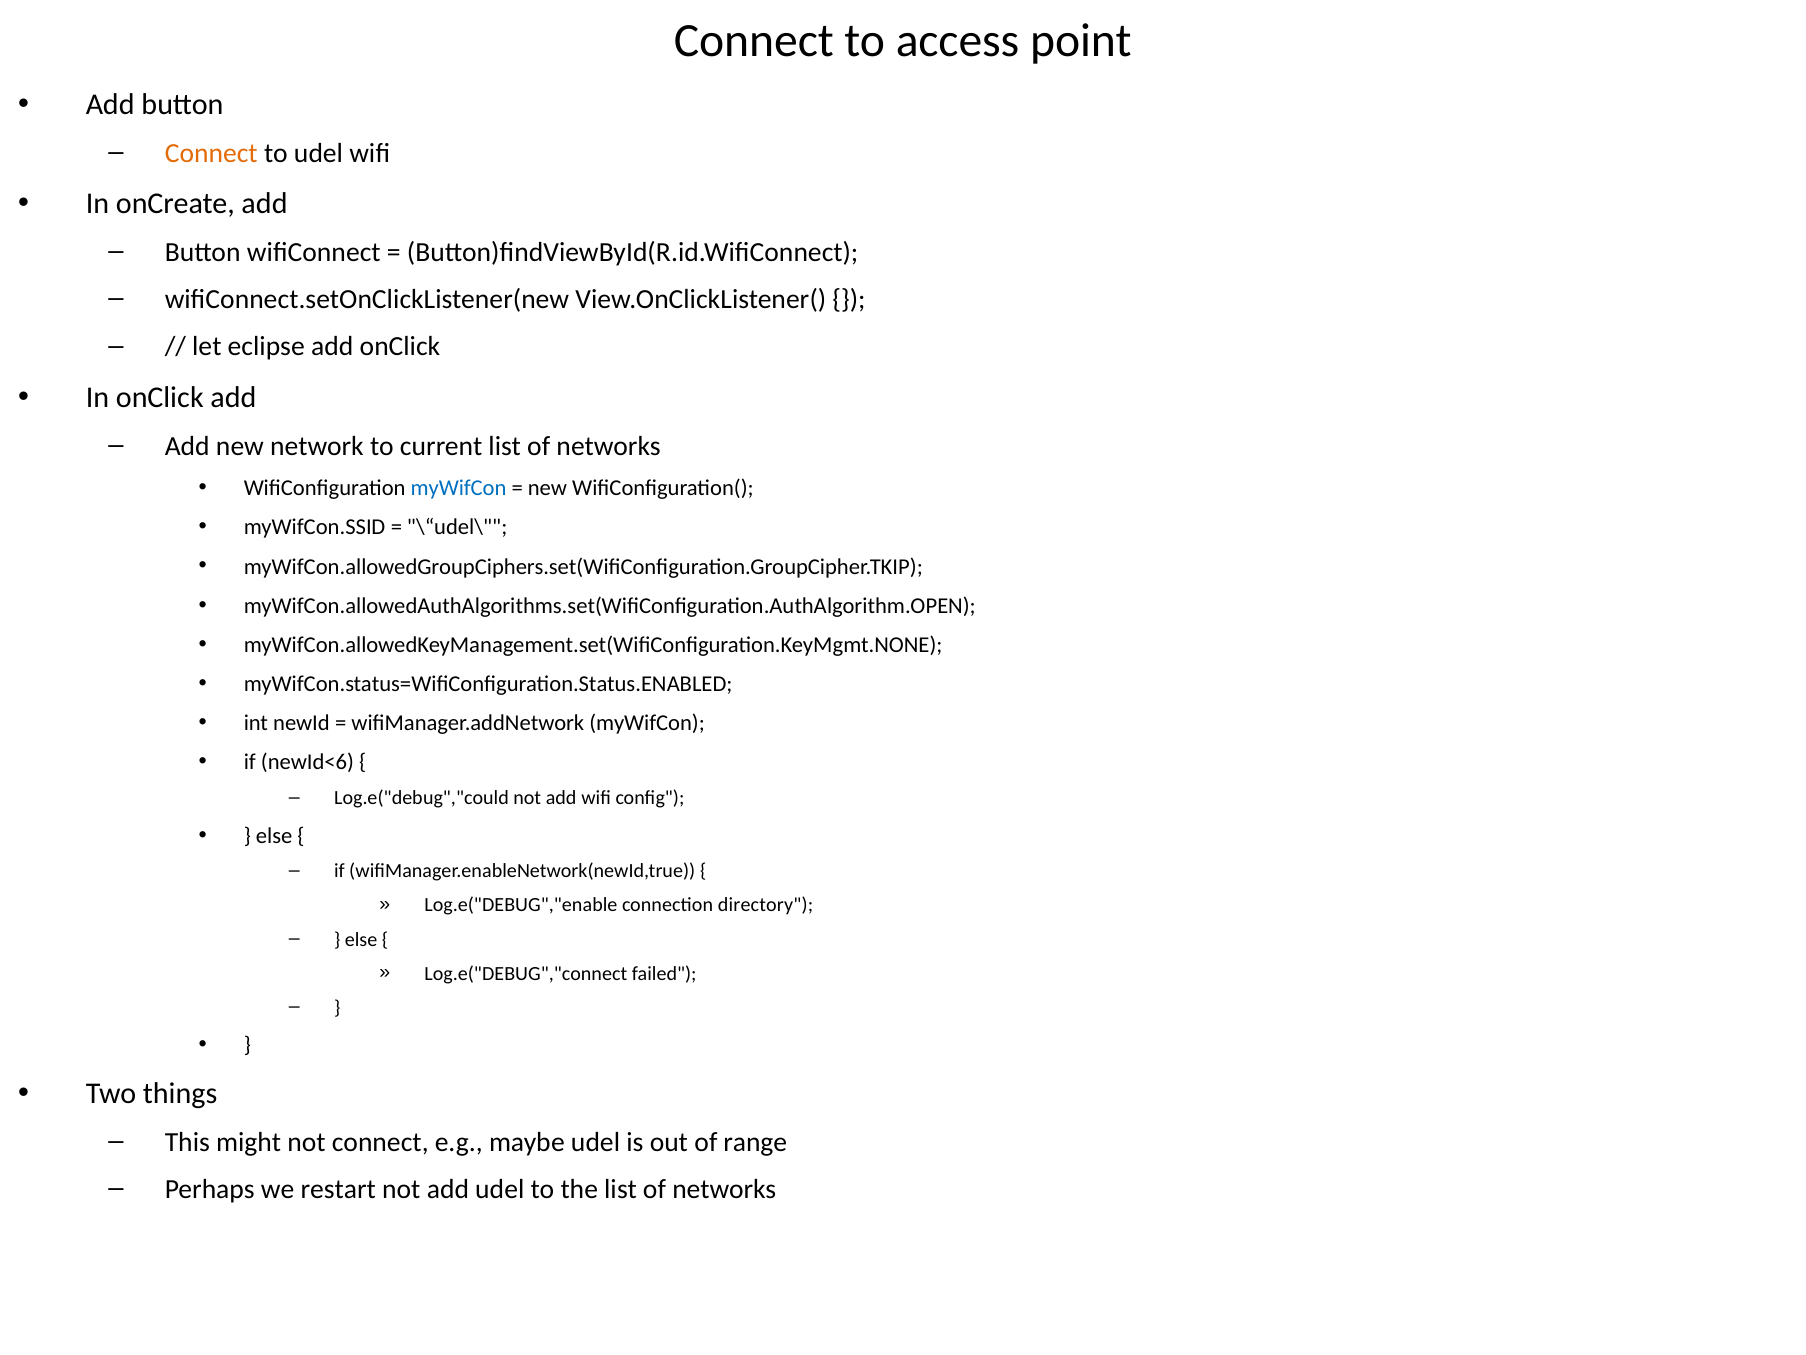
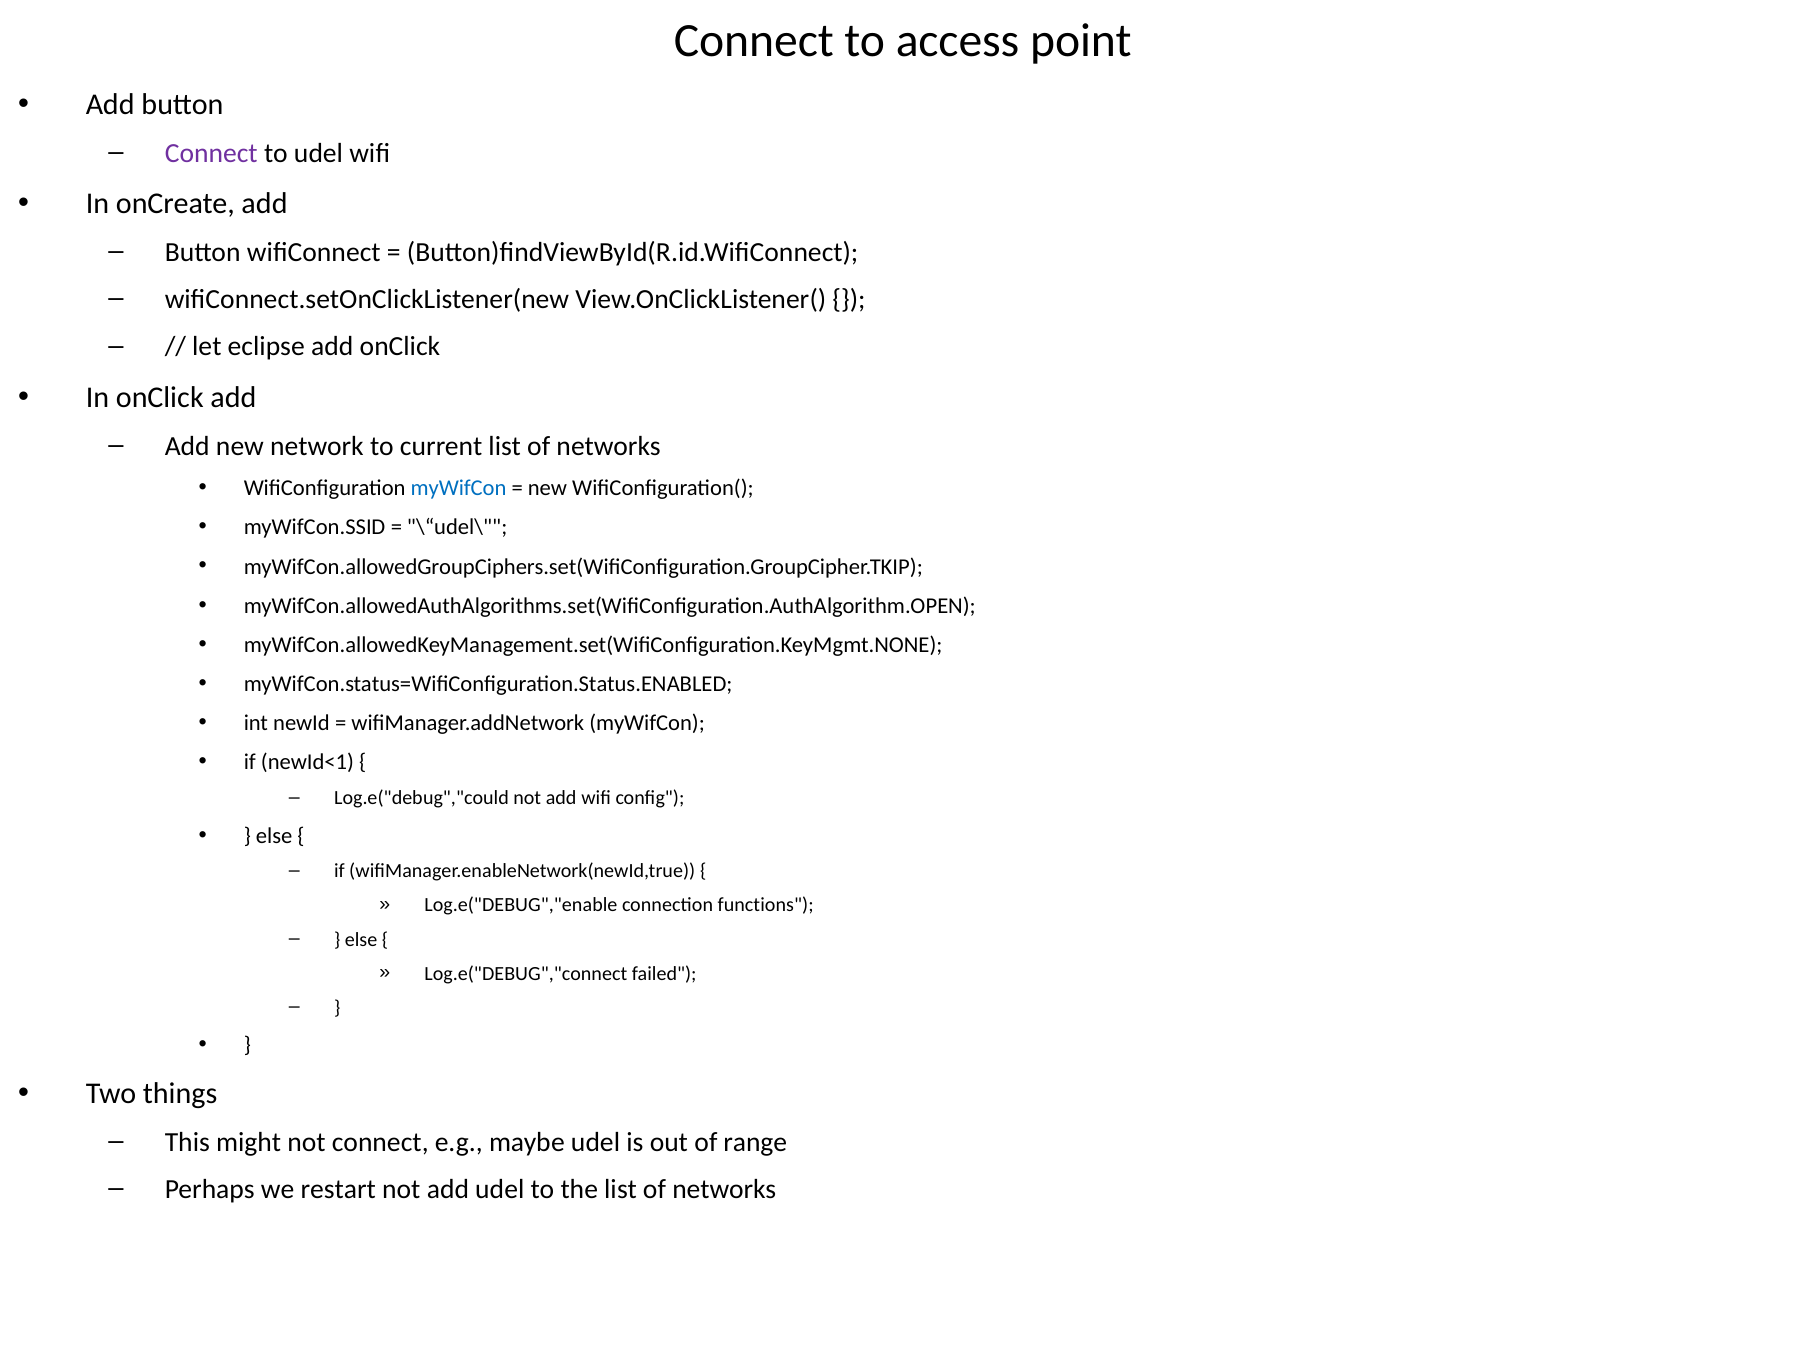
Connect at (211, 153) colour: orange -> purple
newId<6: newId<6 -> newId<1
directory: directory -> functions
